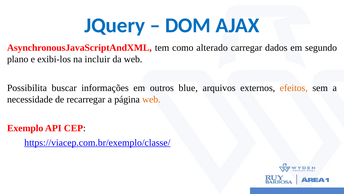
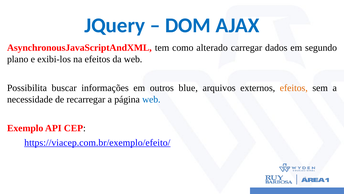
na incluir: incluir -> efeitos
web at (151, 99) colour: orange -> blue
https://viacep.com.br/exemplo/classe/: https://viacep.com.br/exemplo/classe/ -> https://viacep.com.br/exemplo/efeito/
